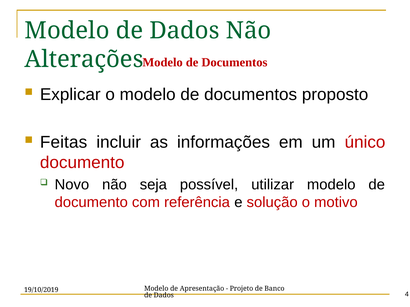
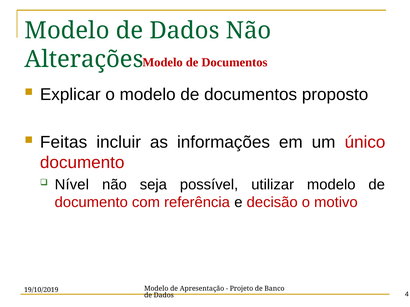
Novo: Novo -> Nível
solução: solução -> decisão
